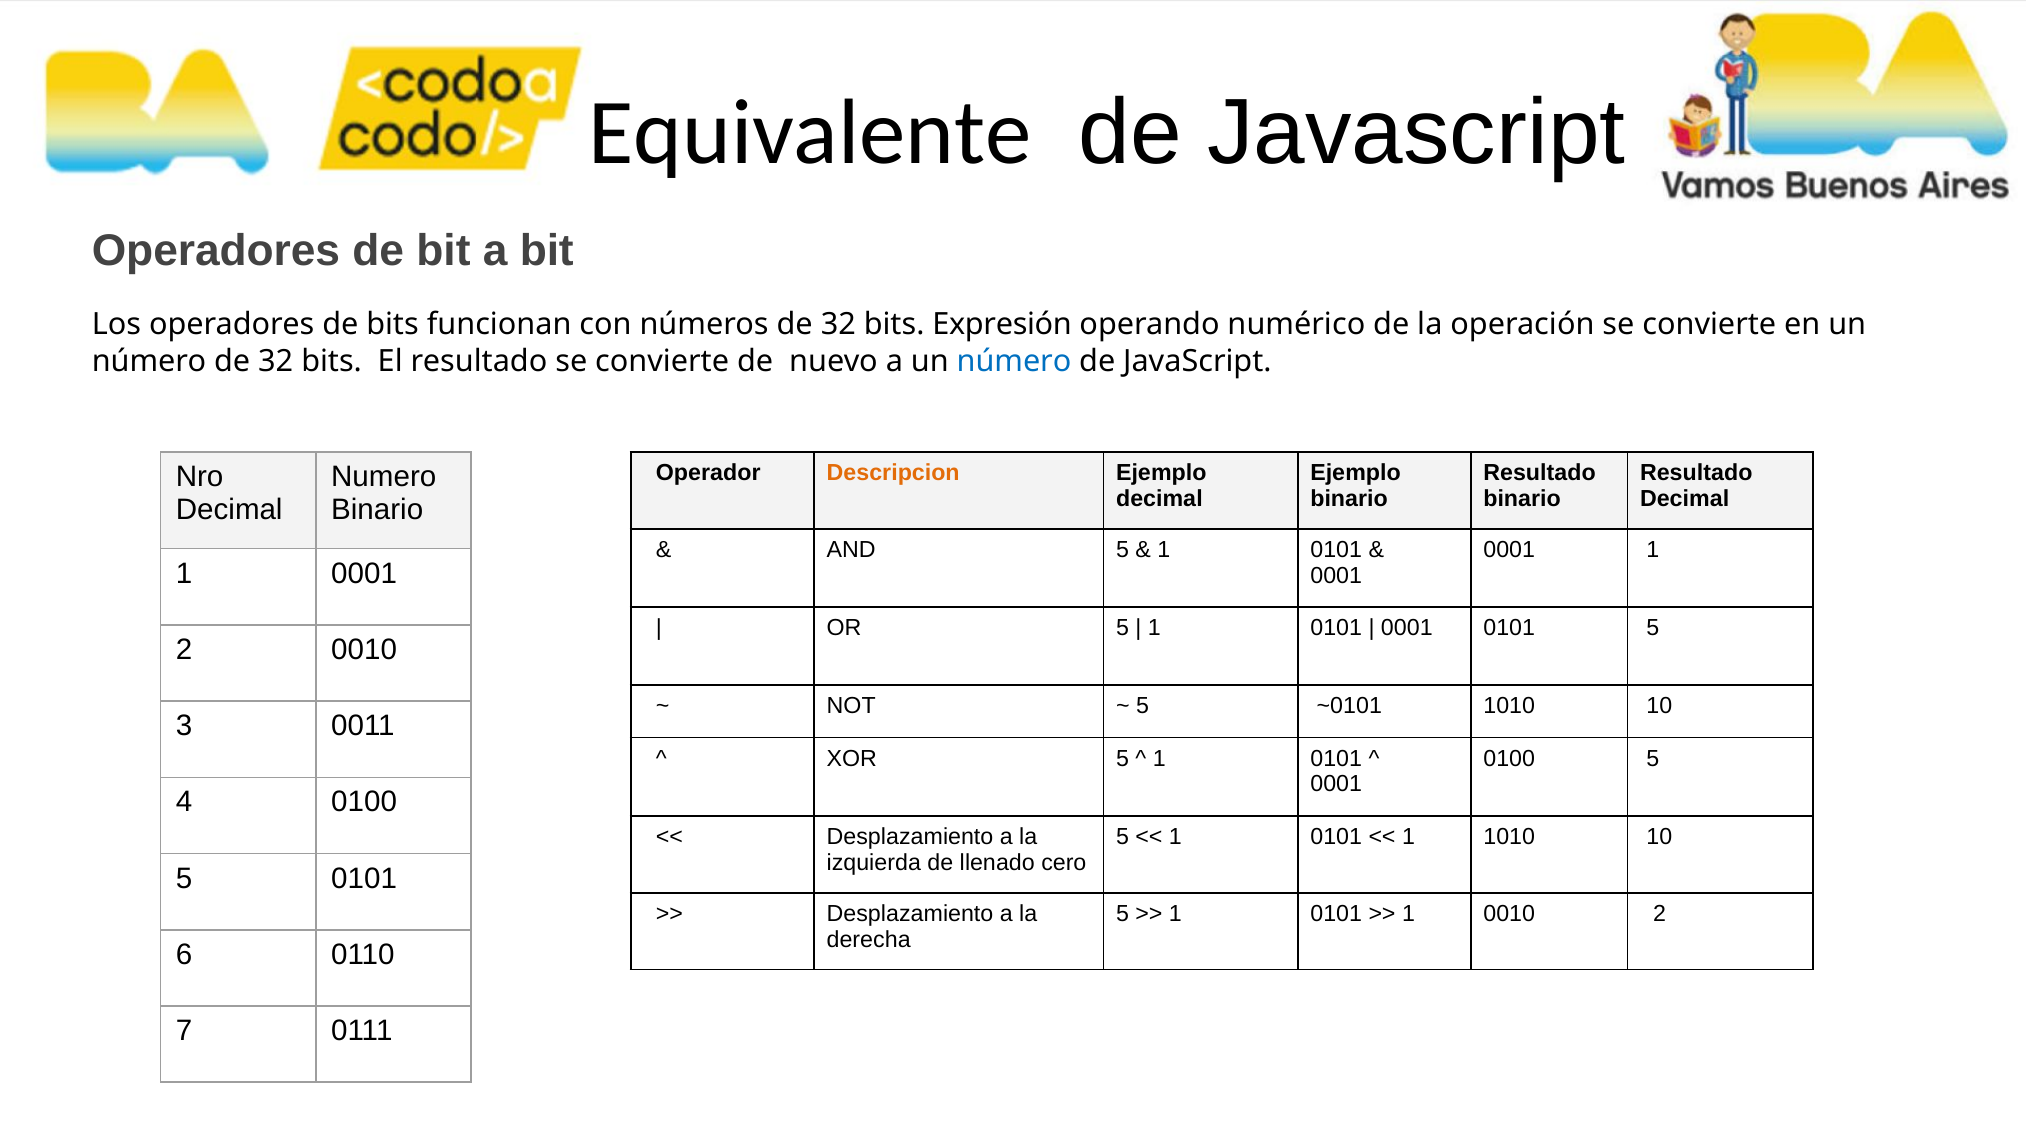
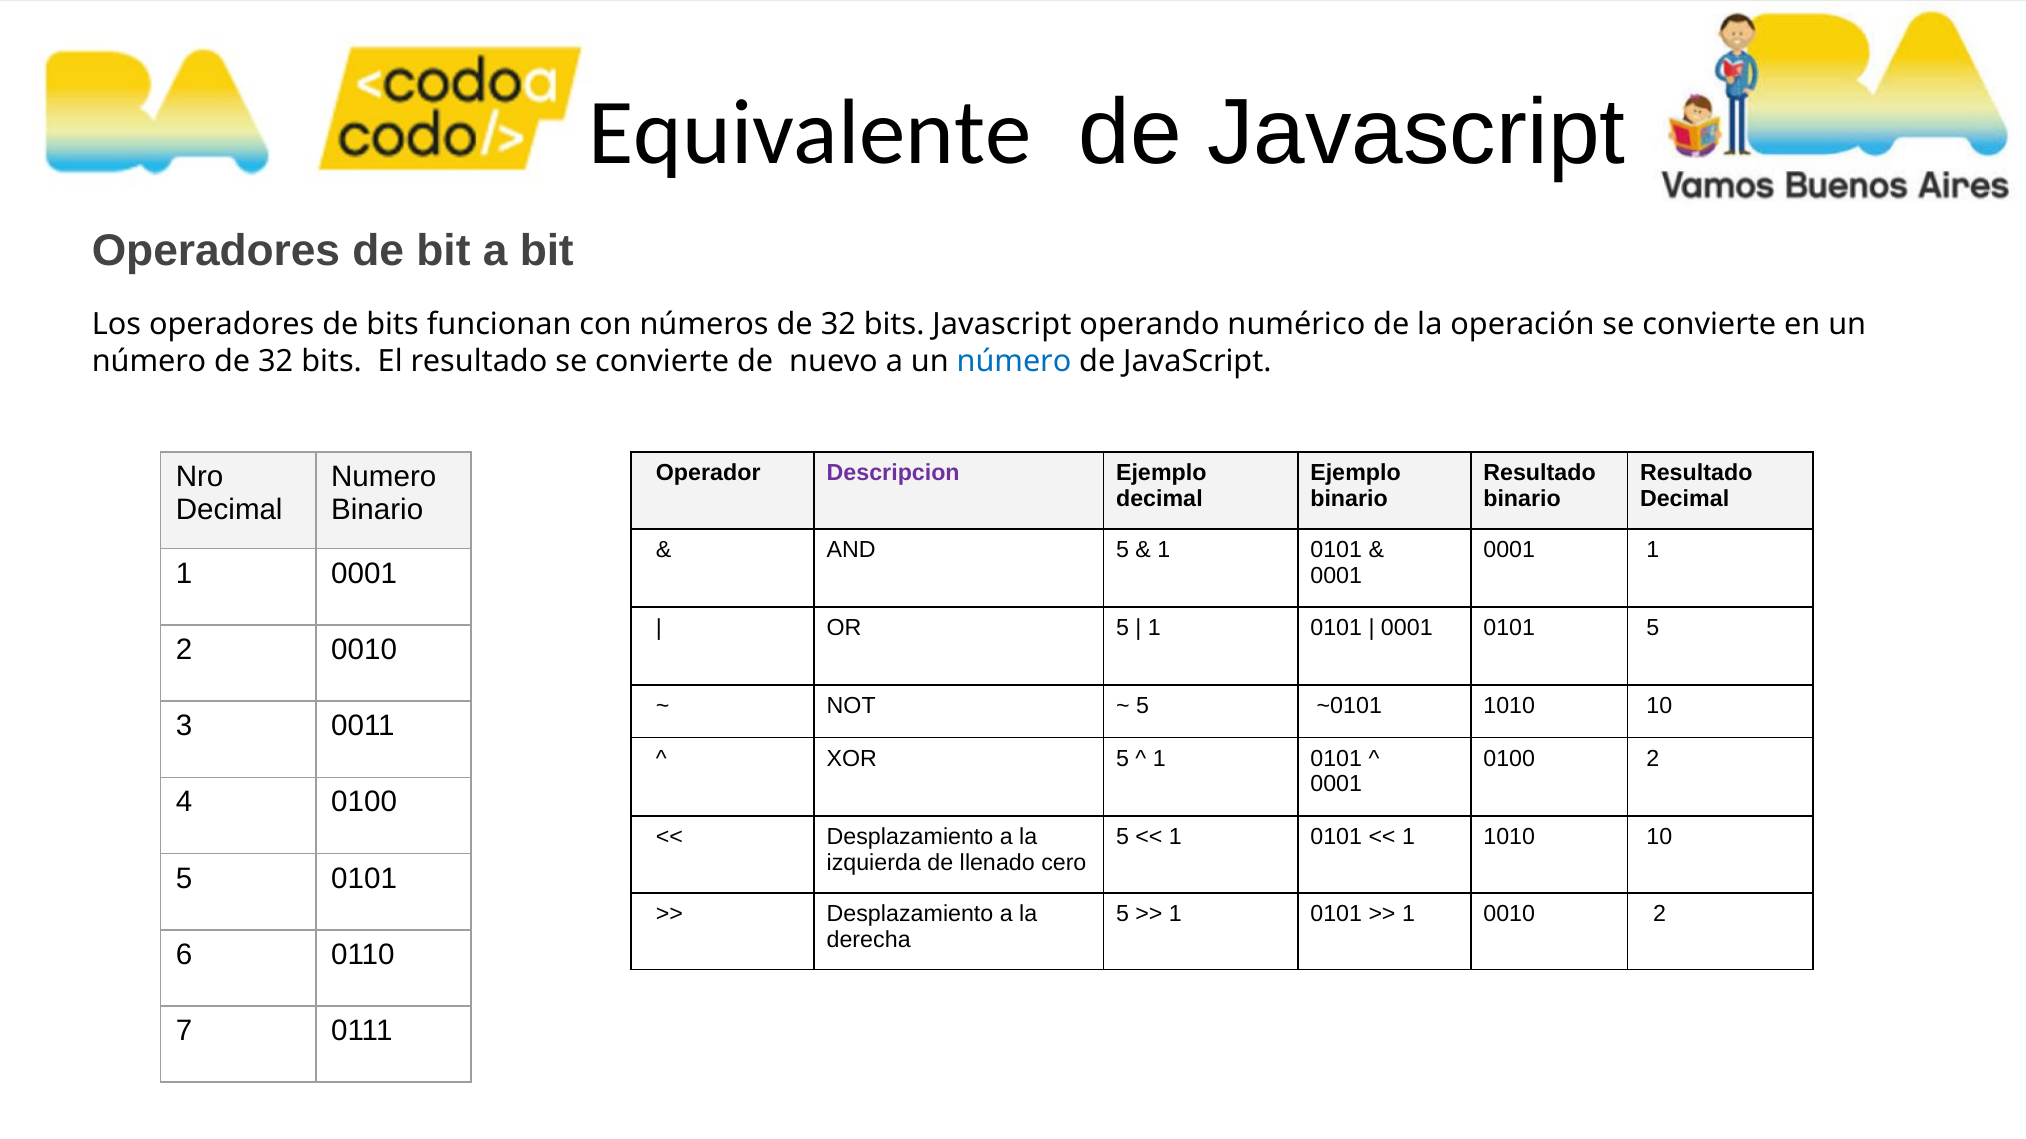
bits Expresión: Expresión -> Javascript
Descripcion colour: orange -> purple
5 at (1653, 759): 5 -> 2
